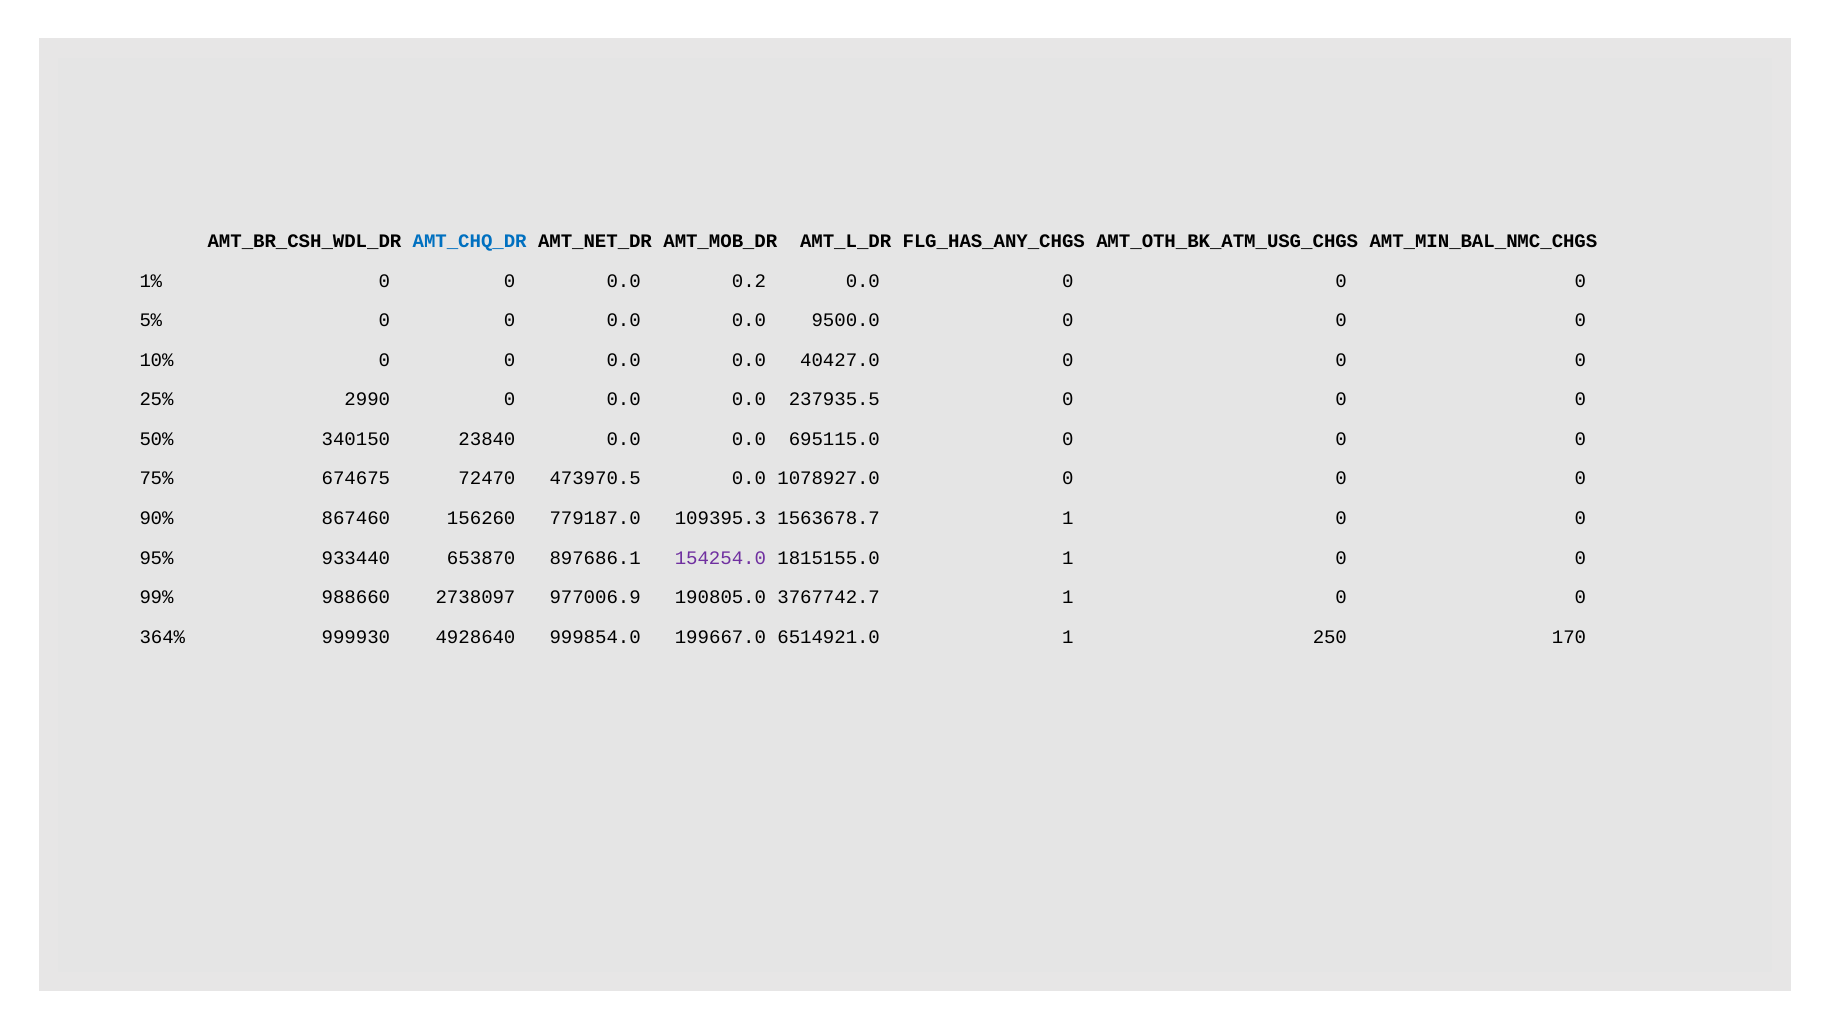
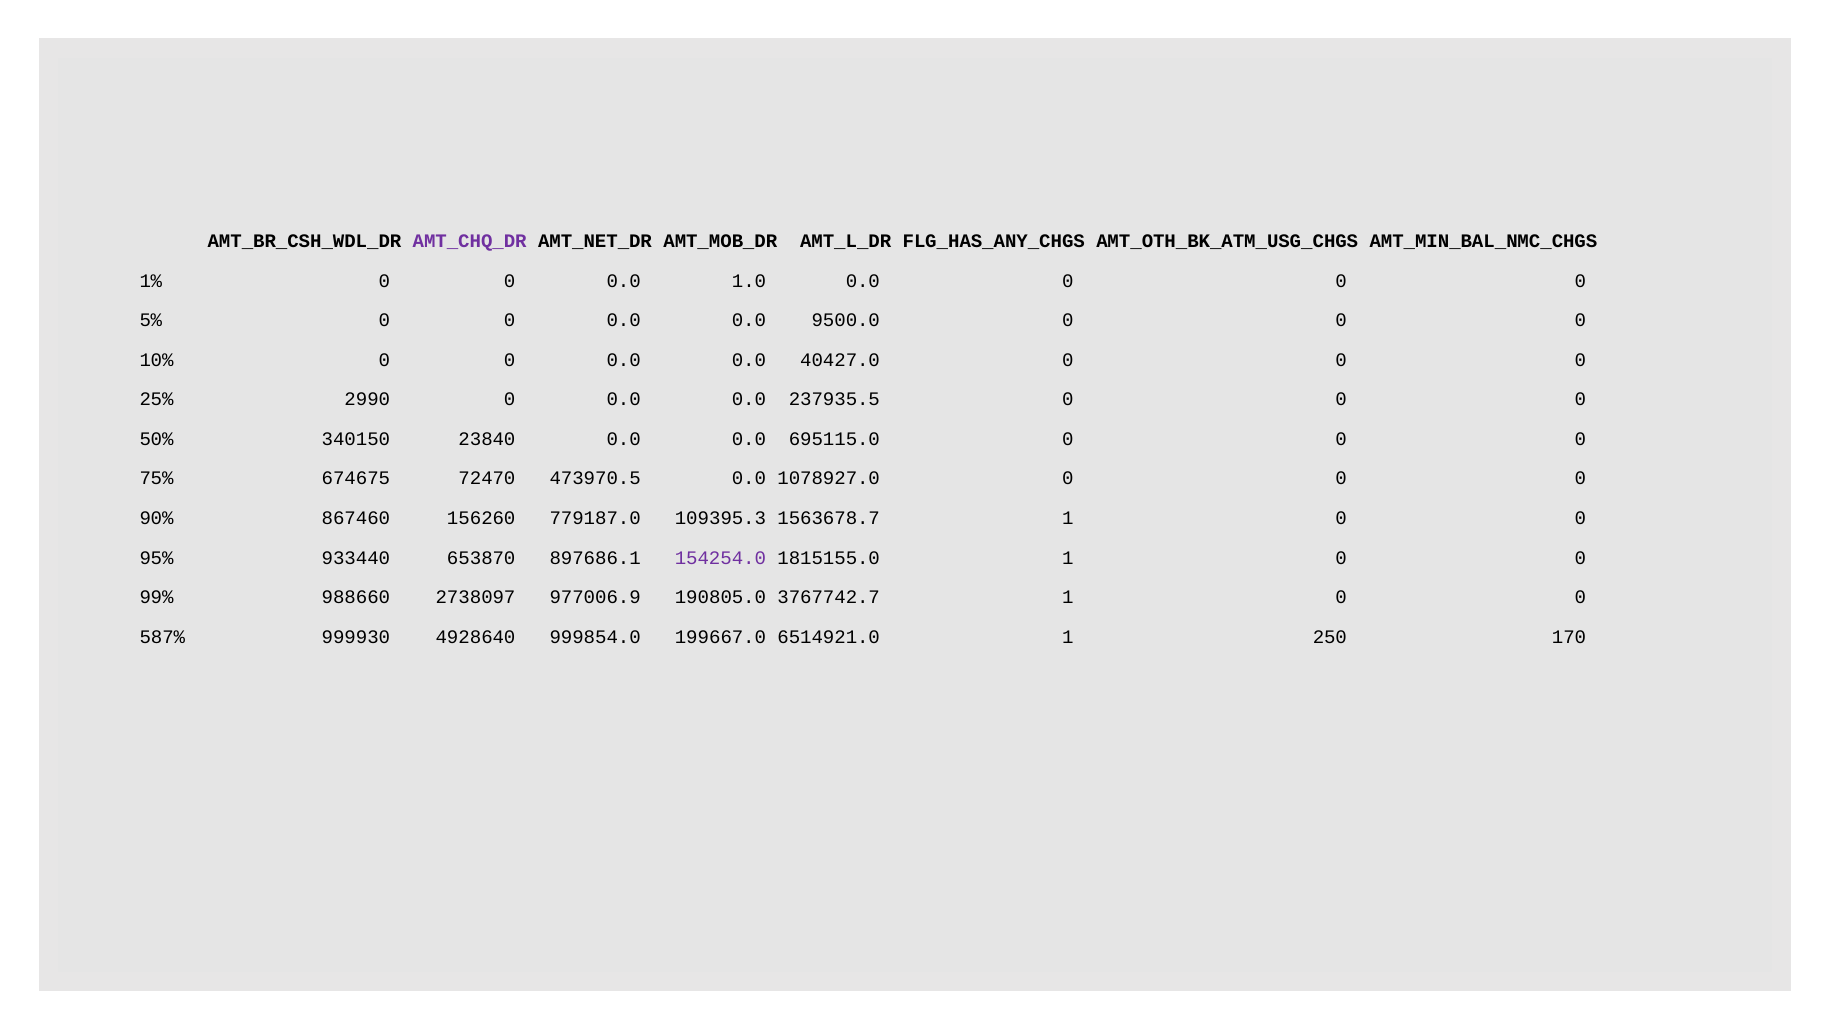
AMT_CHQ_DR colour: blue -> purple
0.2: 0.2 -> 1.0
364%: 364% -> 587%
